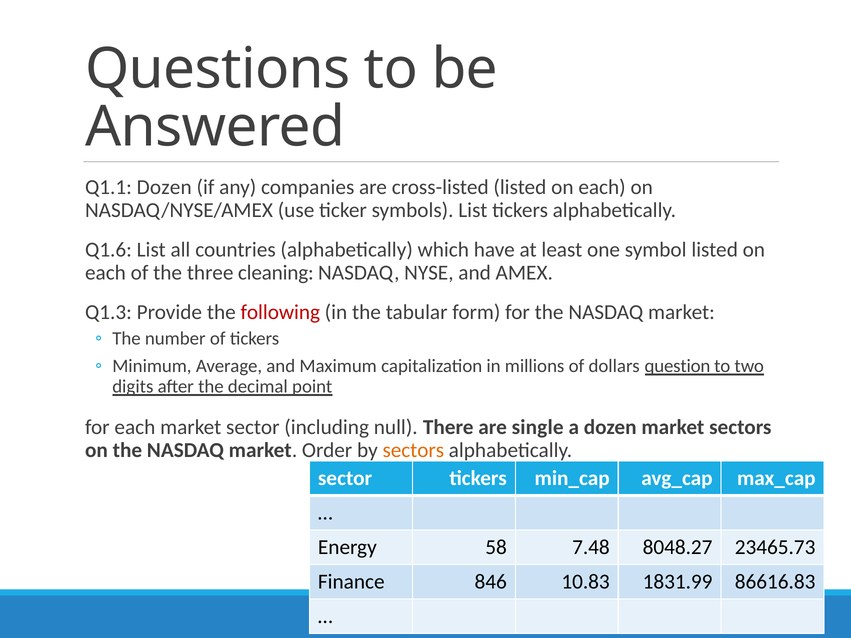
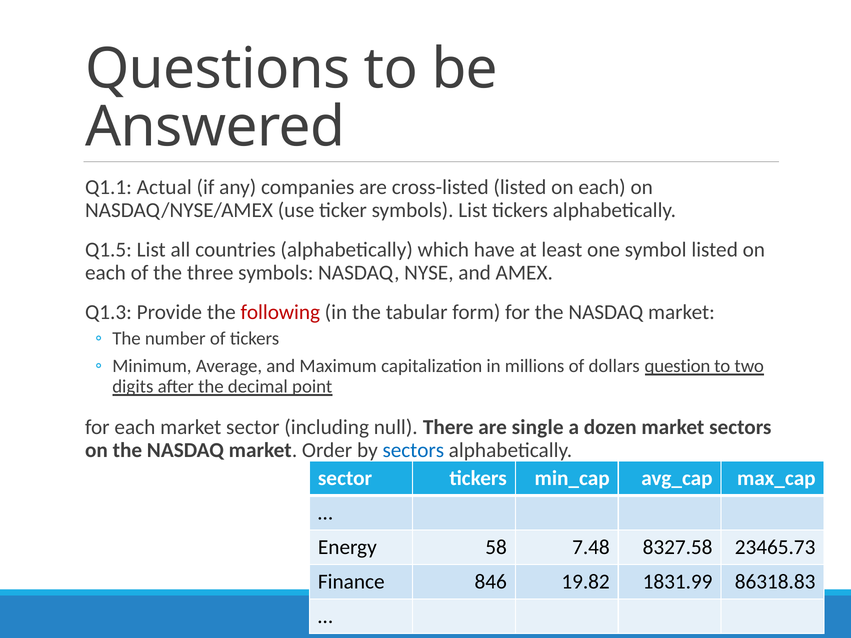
Q1.1 Dozen: Dozen -> Actual
Q1.6: Q1.6 -> Q1.5
three cleaning: cleaning -> symbols
sectors at (413, 450) colour: orange -> blue
8048.27: 8048.27 -> 8327.58
10.83: 10.83 -> 19.82
86616.83: 86616.83 -> 86318.83
